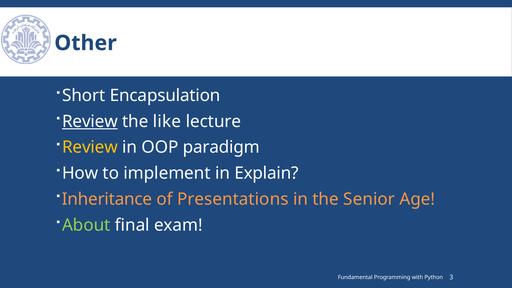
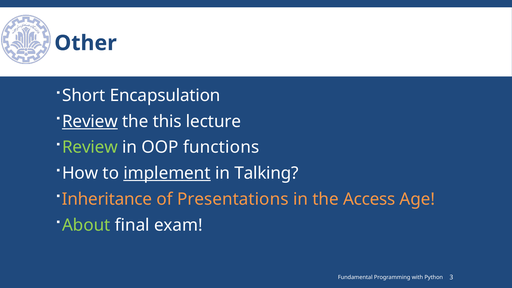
like: like -> this
Review at (90, 147) colour: yellow -> light green
paradigm: paradigm -> functions
implement underline: none -> present
Explain: Explain -> Talking
Senior: Senior -> Access
